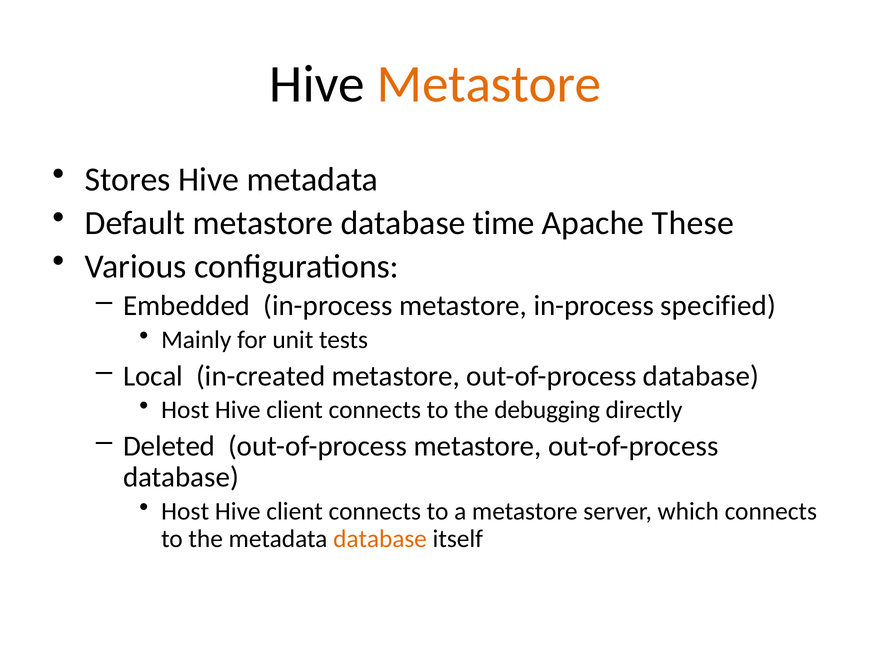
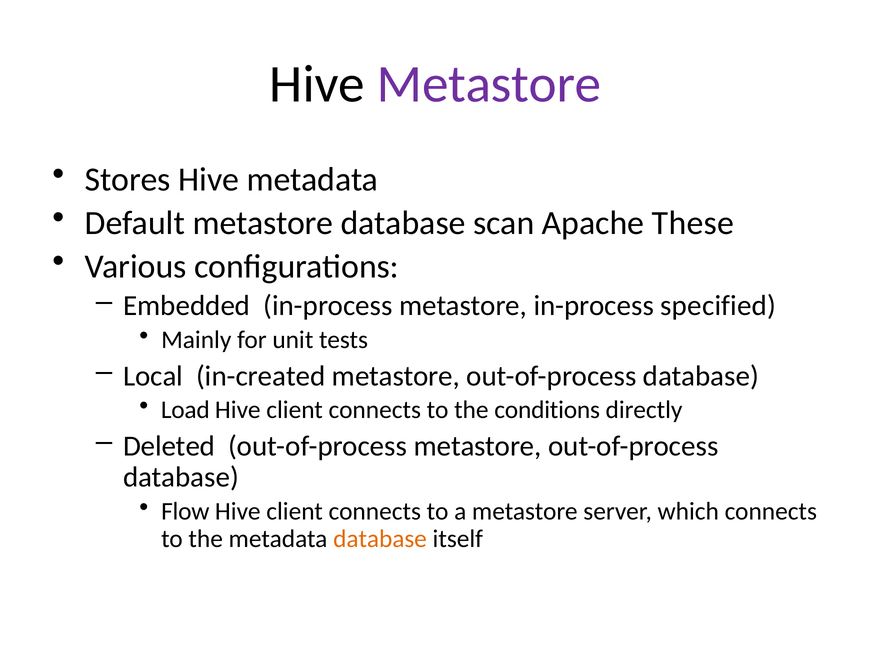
Metastore at (489, 84) colour: orange -> purple
time: time -> scan
Host at (185, 410): Host -> Load
debugging: debugging -> conditions
Host at (185, 512): Host -> Flow
